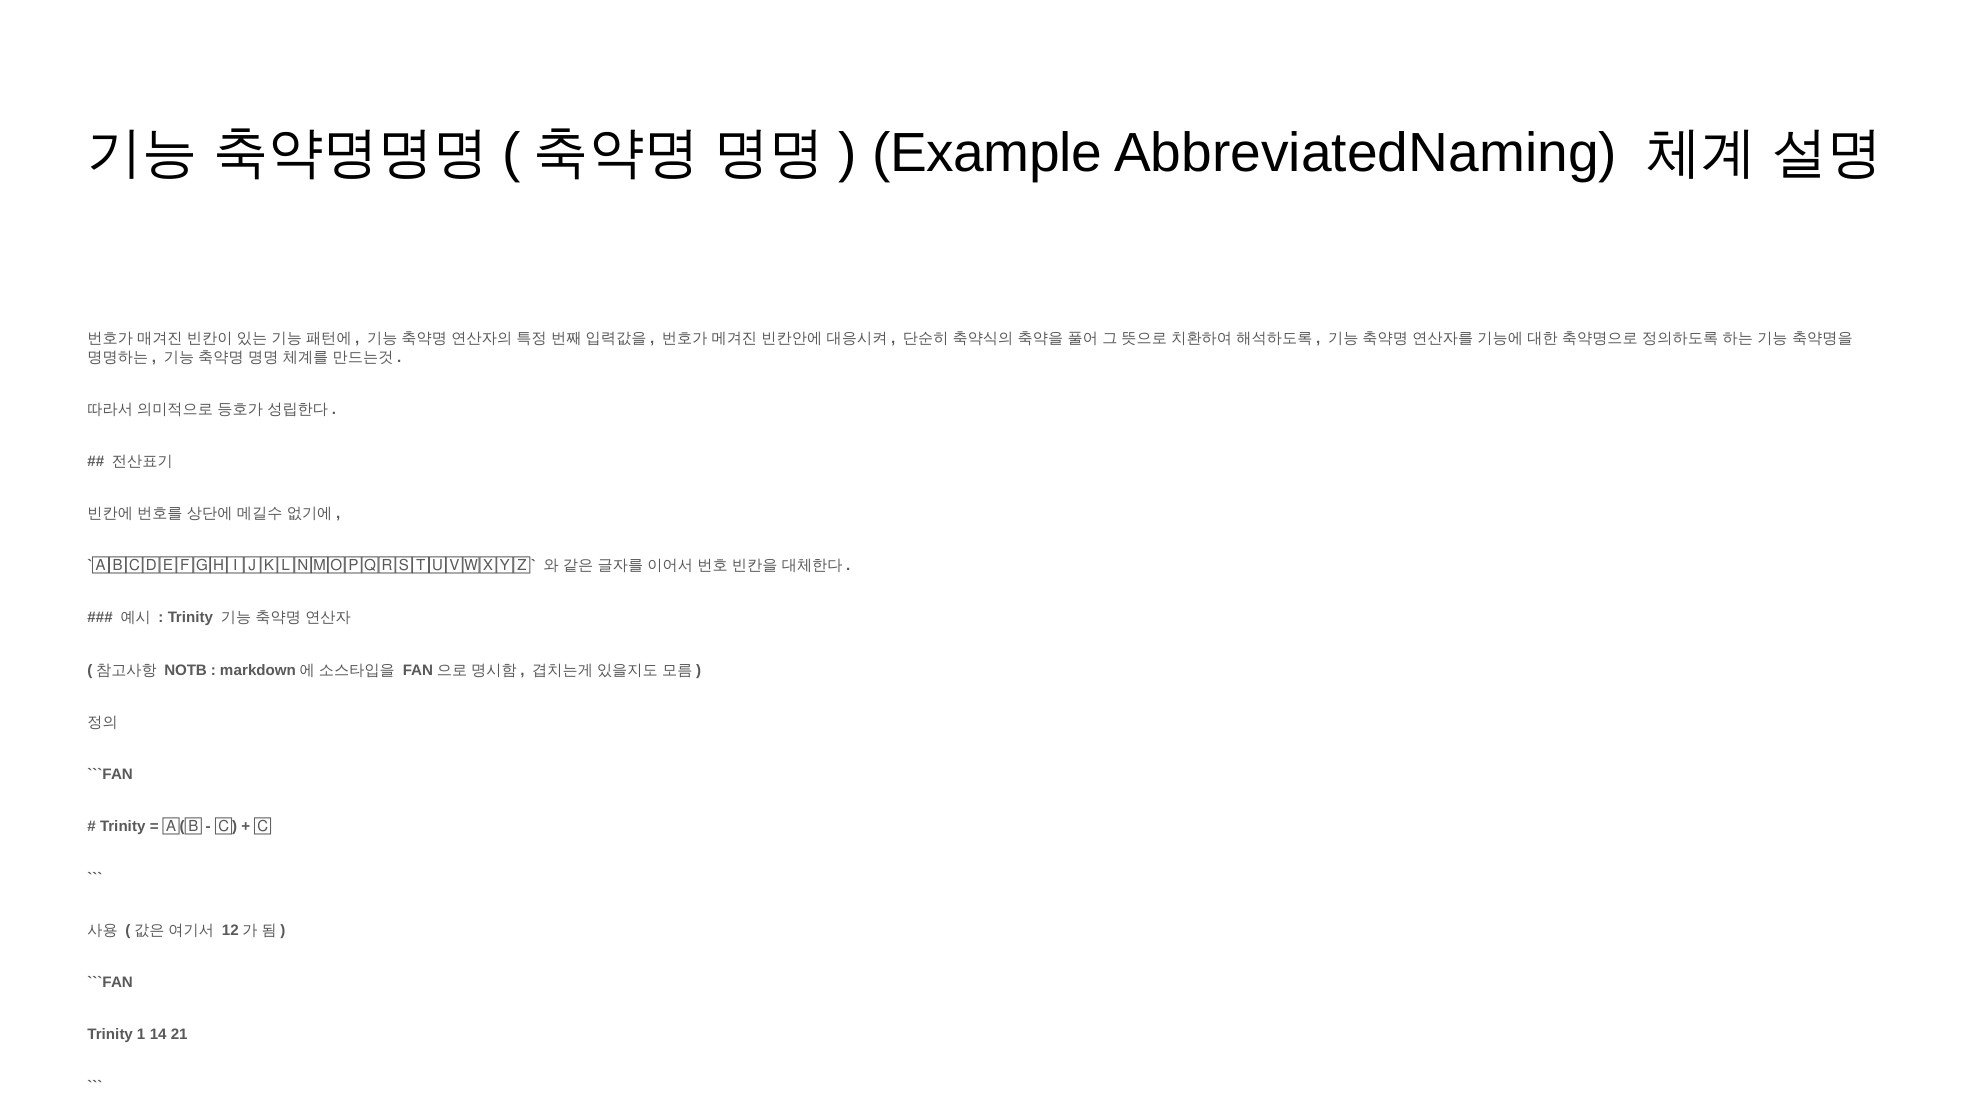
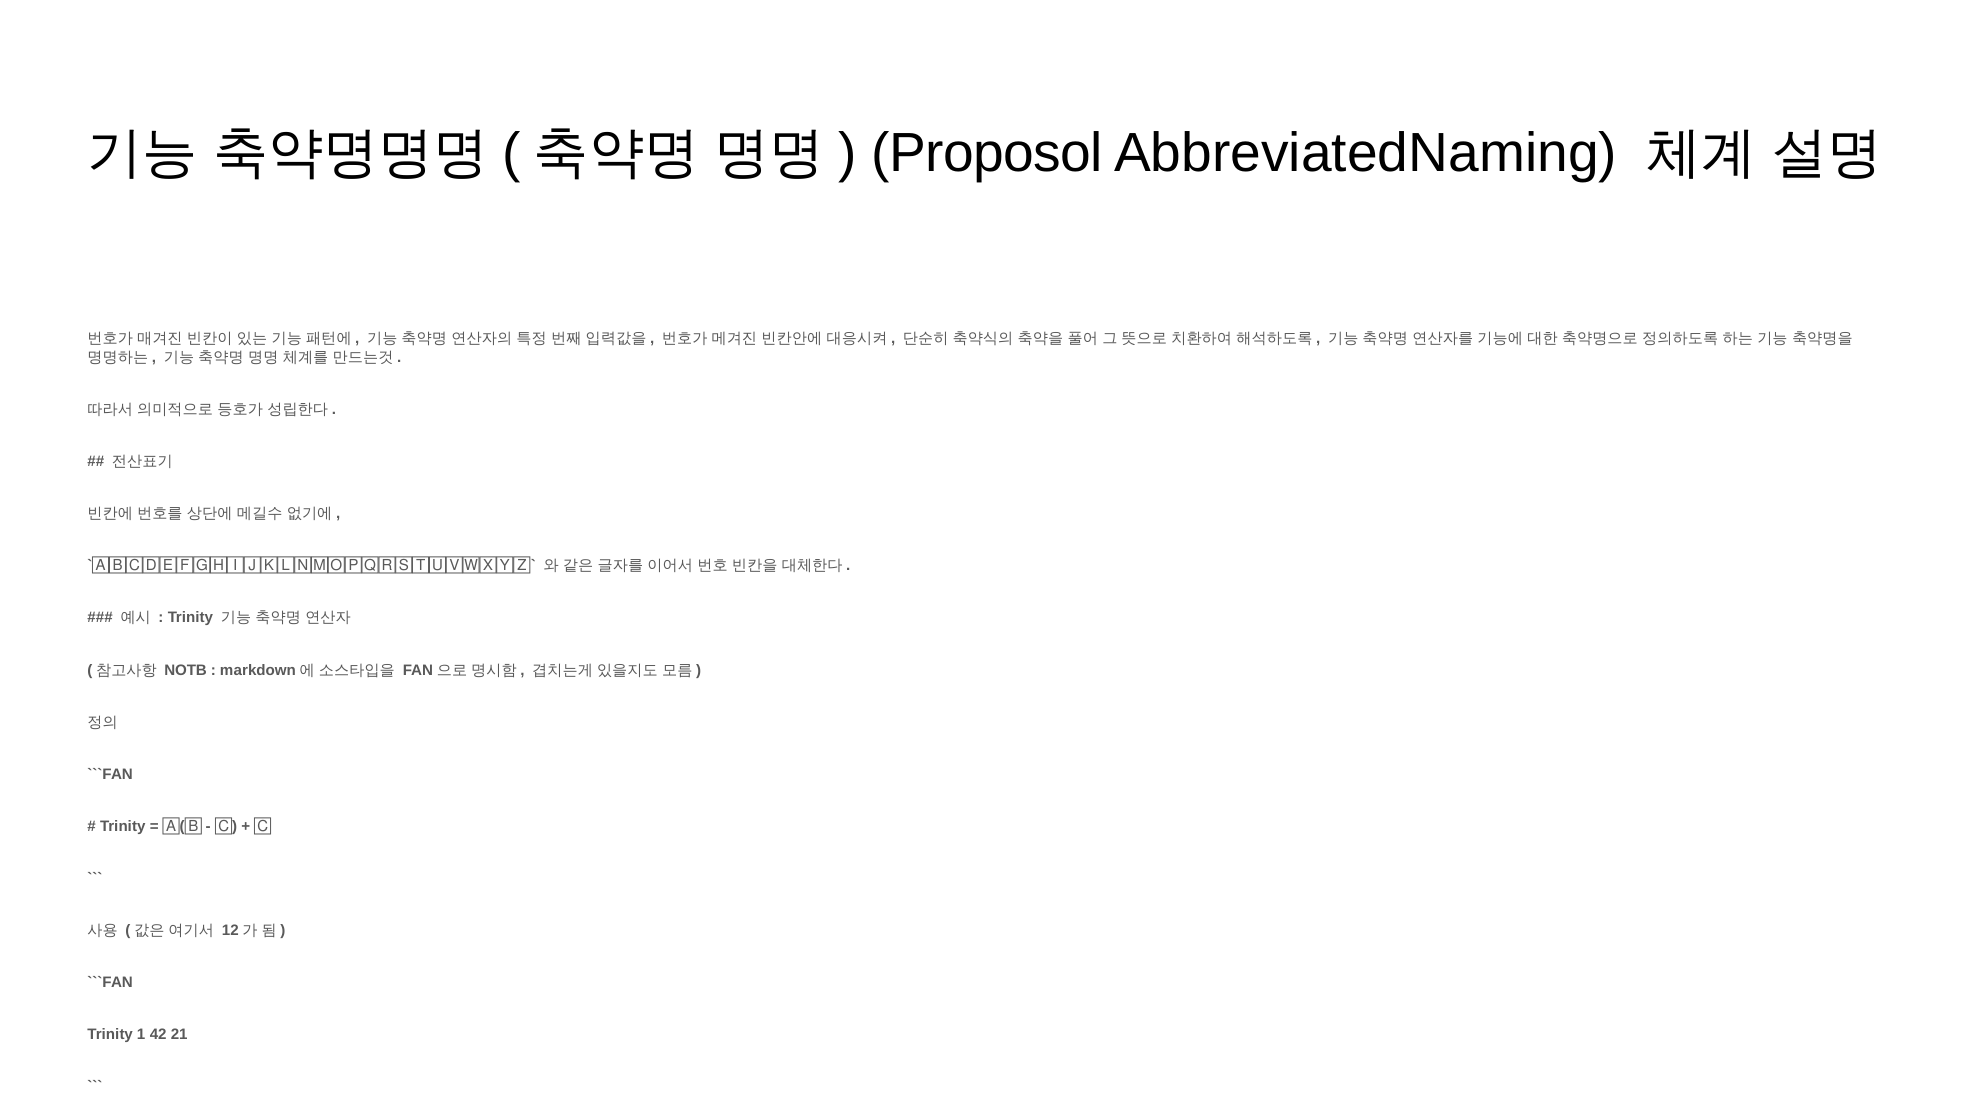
Example: Example -> Proposol
14: 14 -> 42
